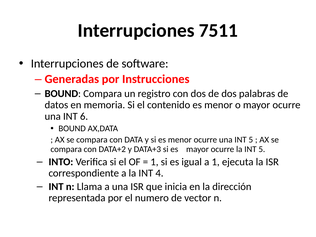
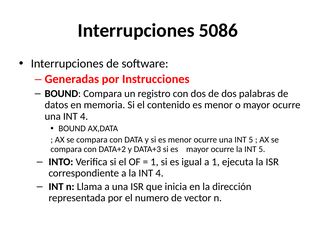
7511: 7511 -> 5086
una INT 6: 6 -> 4
